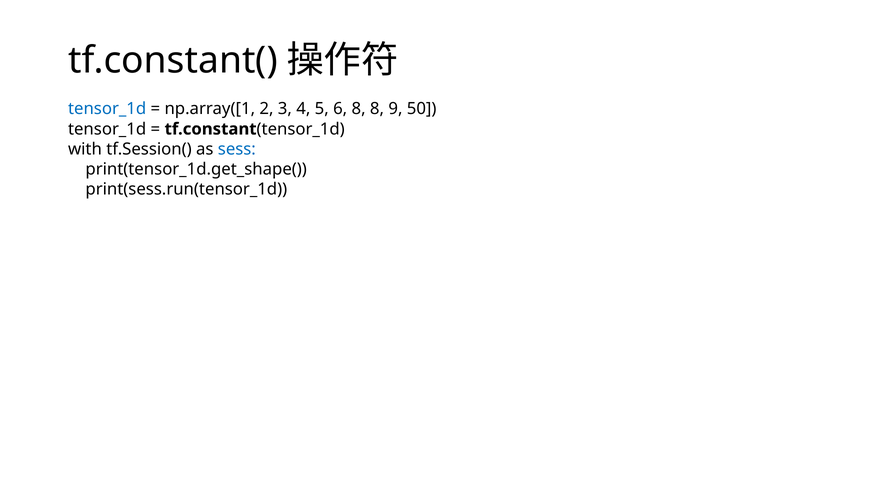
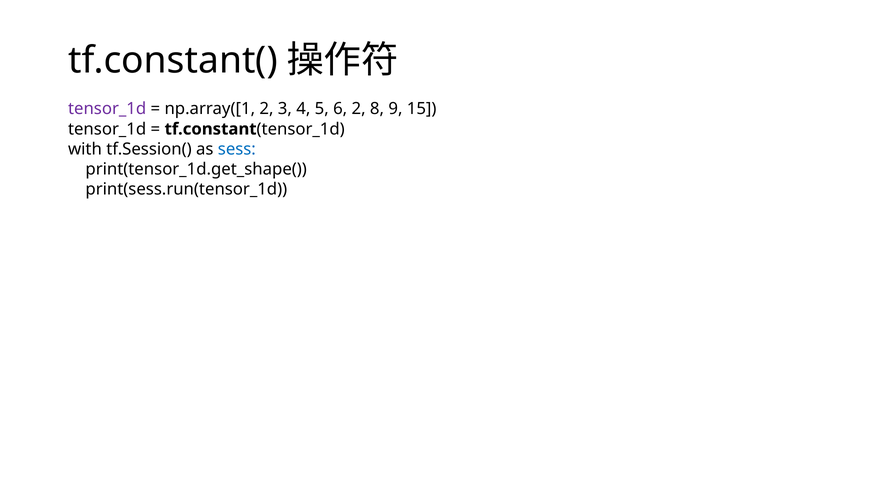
tensor_1d at (107, 109) colour: blue -> purple
6 8: 8 -> 2
50: 50 -> 15
